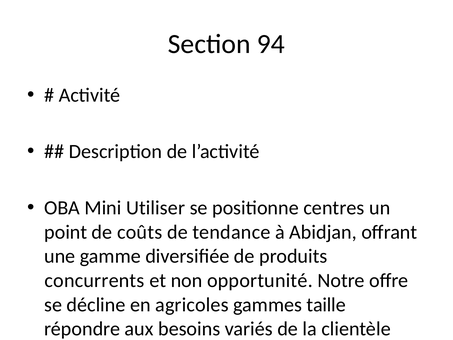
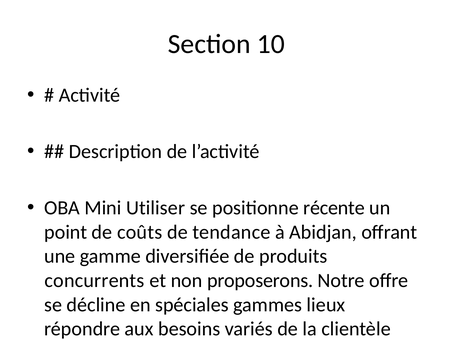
94: 94 -> 10
centres: centres -> récente
opportunité: opportunité -> proposerons
agricoles: agricoles -> spéciales
taille: taille -> lieux
